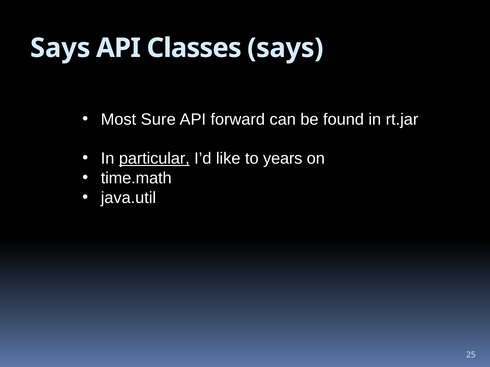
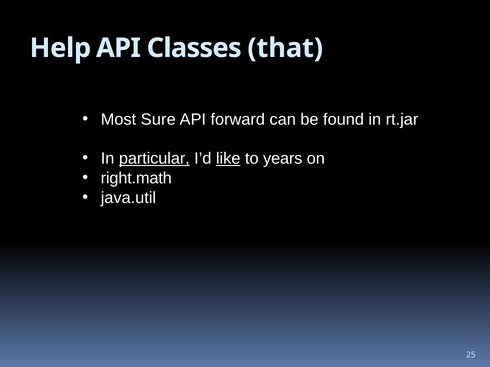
Says at (60, 48): Says -> Help
Classes says: says -> that
like underline: none -> present
time.math: time.math -> right.math
